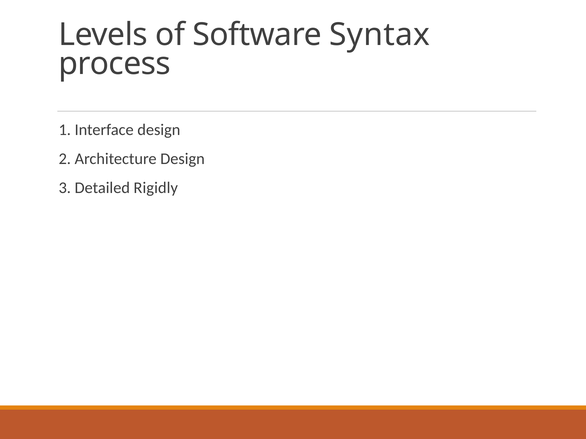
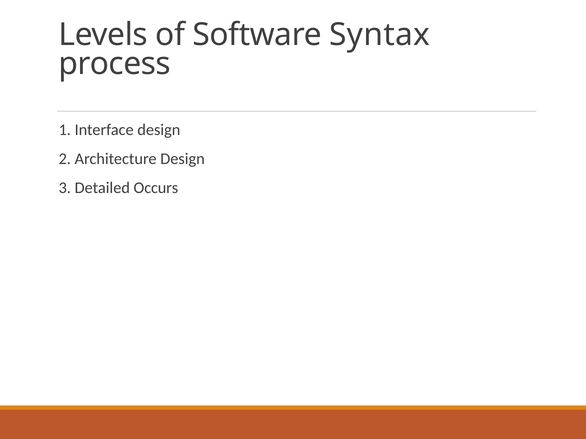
Rigidly: Rigidly -> Occurs
